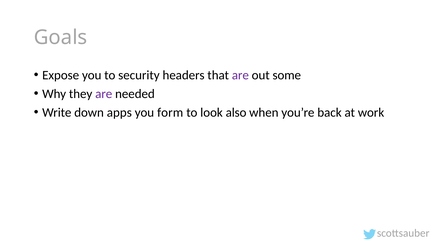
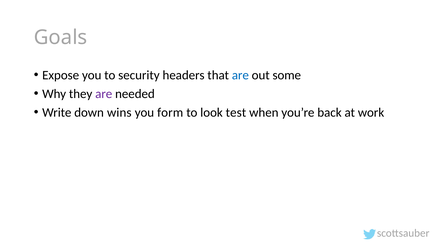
are at (240, 75) colour: purple -> blue
apps: apps -> wins
also: also -> test
